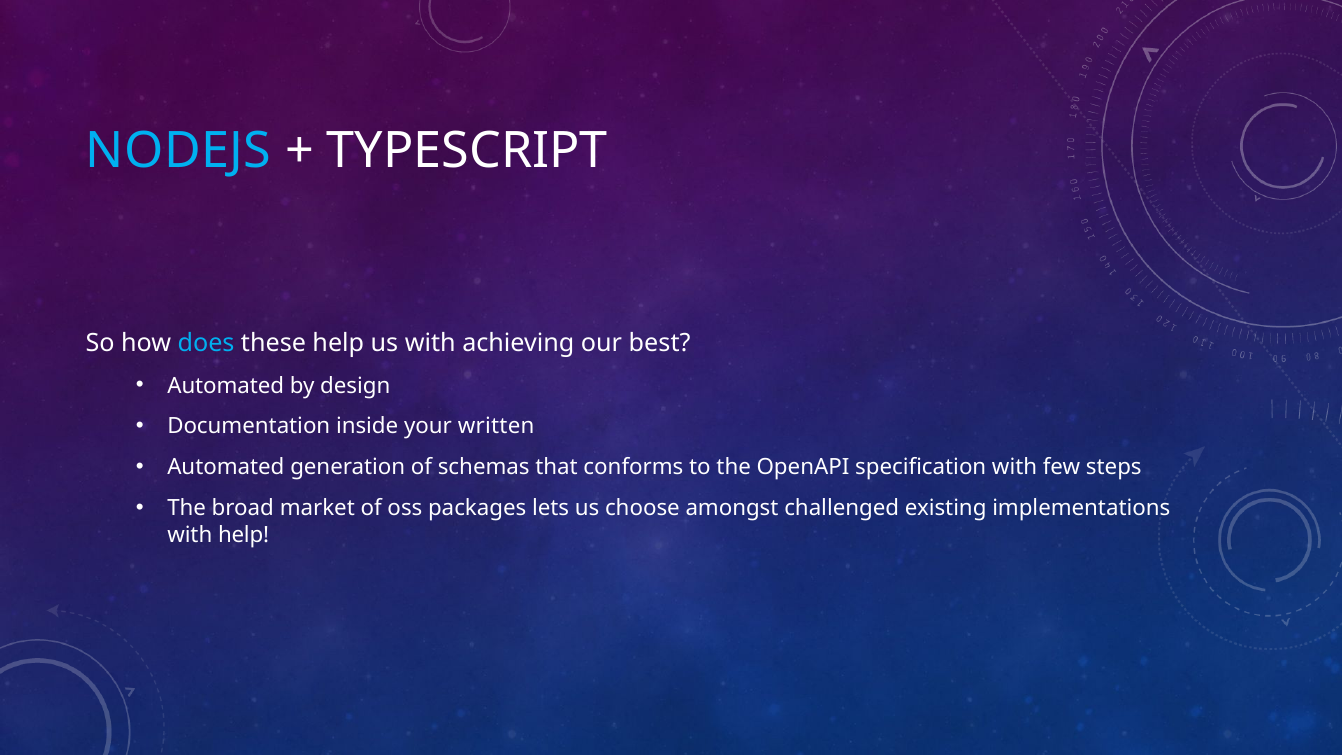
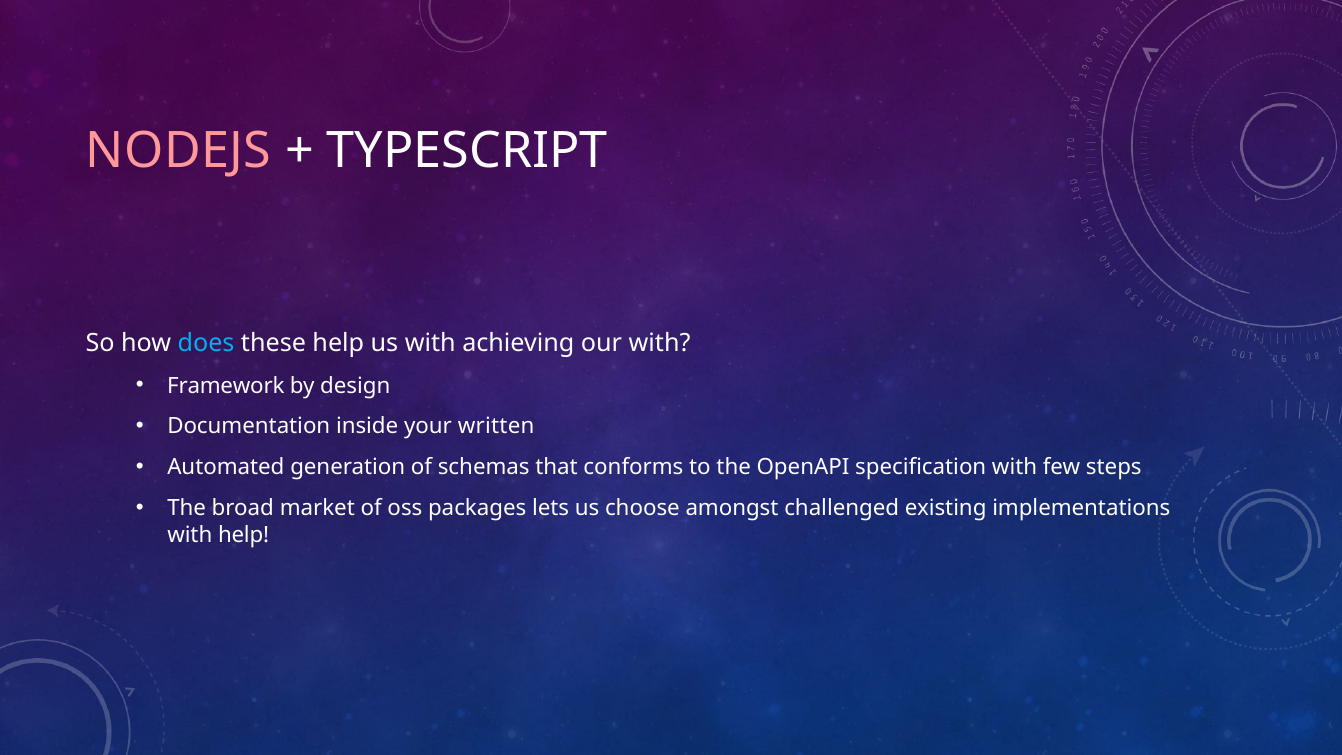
NODEJS colour: light blue -> pink
our best: best -> with
Automated at (226, 386): Automated -> Framework
